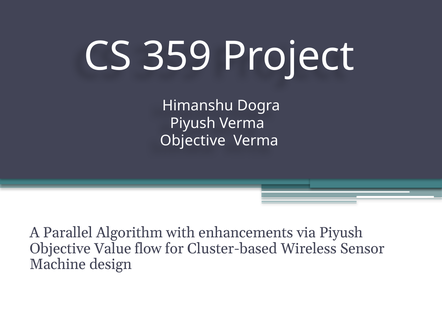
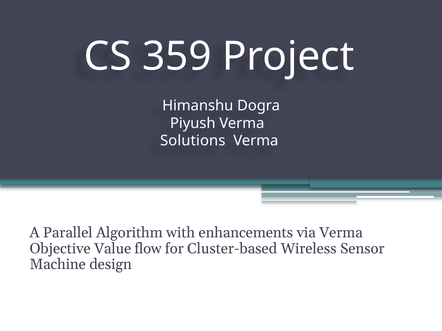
Objective at (193, 141): Objective -> Solutions
via Piyush: Piyush -> Verma
